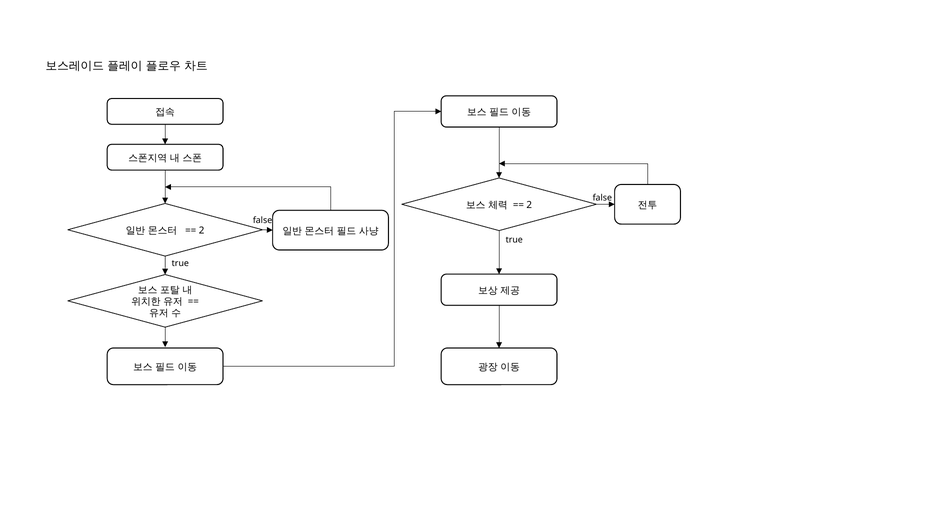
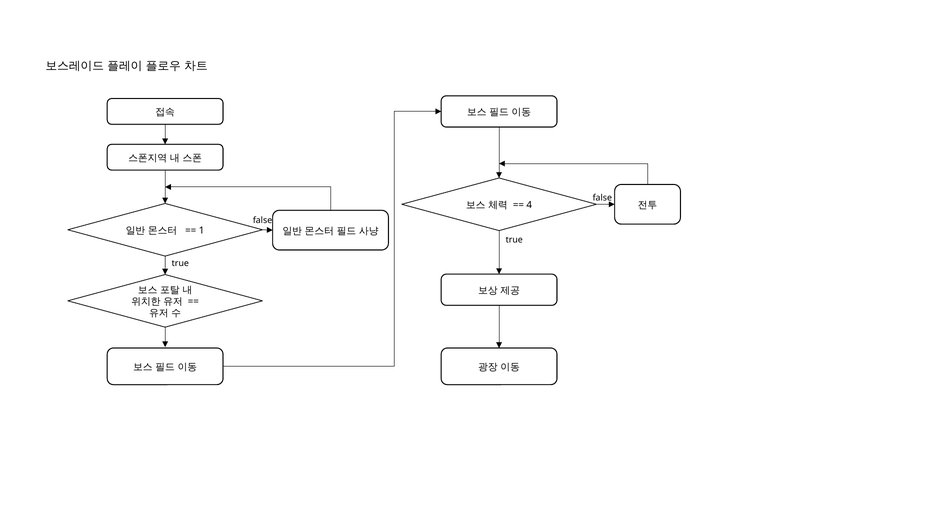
2 at (529, 205): 2 -> 4
2 at (202, 230): 2 -> 1
